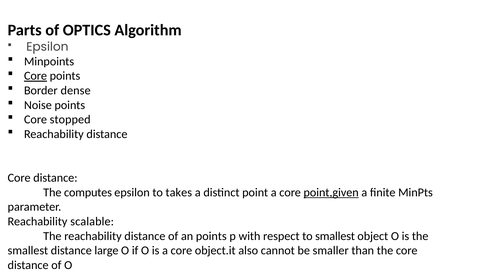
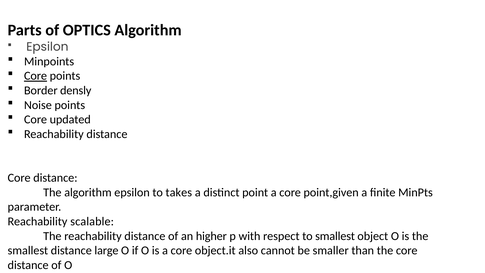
dense: dense -> densly
stopped: stopped -> updated
The computes: computes -> algorithm
point,given underline: present -> none
an points: points -> higher
